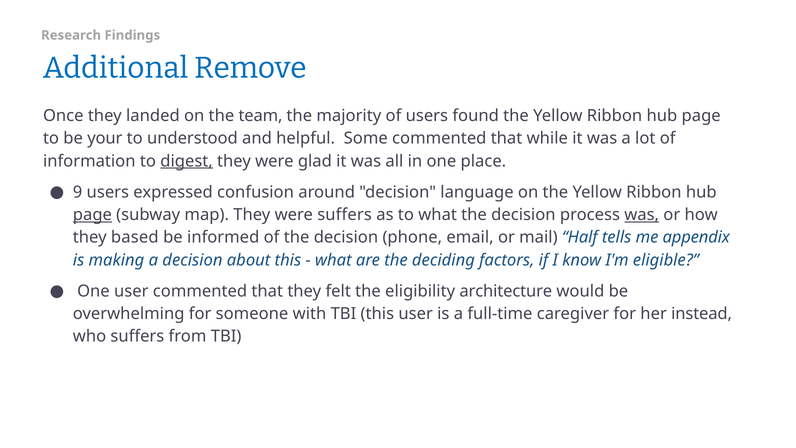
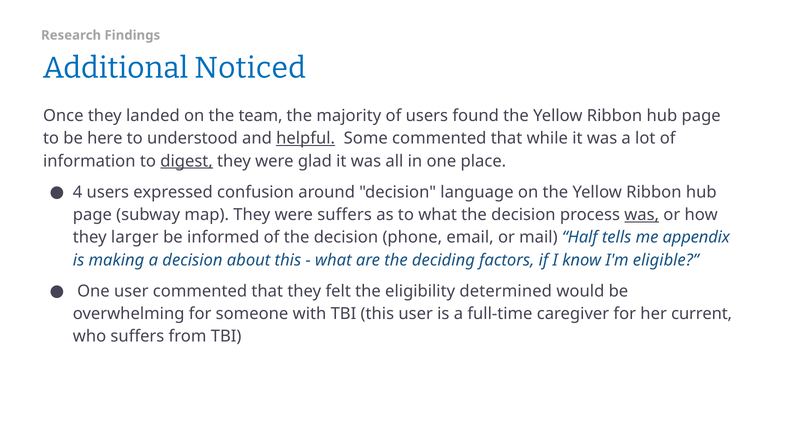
Remove: Remove -> Noticed
your: your -> here
helpful underline: none -> present
9: 9 -> 4
page at (92, 215) underline: present -> none
based: based -> larger
architecture: architecture -> determined
instead: instead -> current
